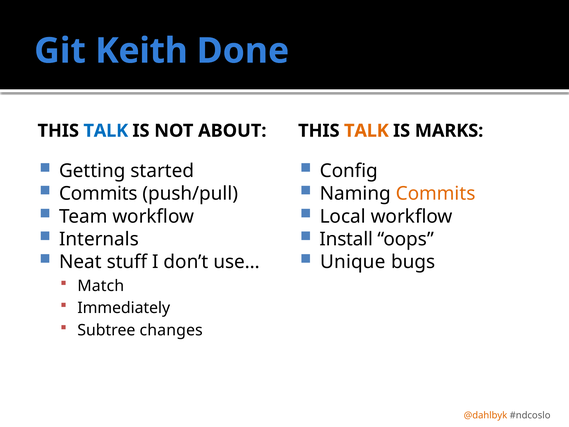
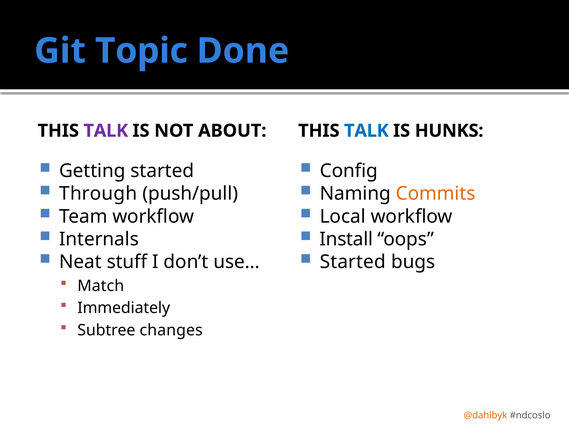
Keith: Keith -> Topic
TALK at (106, 131) colour: blue -> purple
TALK at (366, 131) colour: orange -> blue
MARKS: MARKS -> HUNKS
Commits at (98, 194): Commits -> Through
Unique at (353, 262): Unique -> Started
